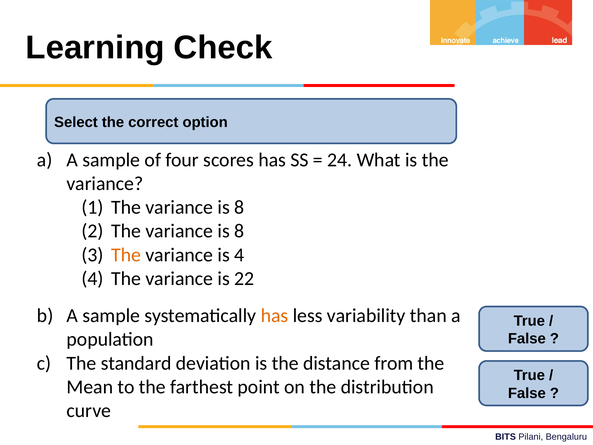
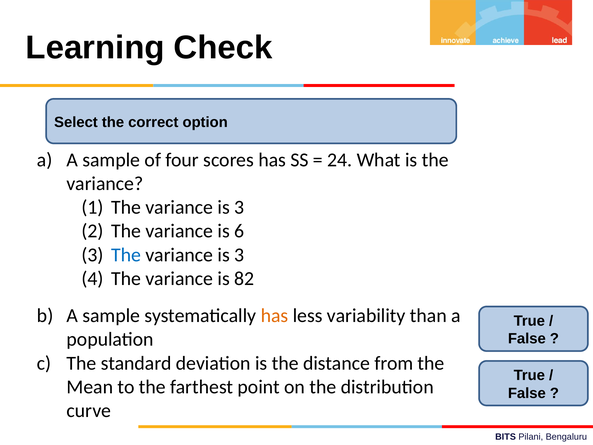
8 at (239, 207): 8 -> 3
8 at (239, 231): 8 -> 6
The at (126, 255) colour: orange -> blue
4 at (239, 255): 4 -> 3
22: 22 -> 82
